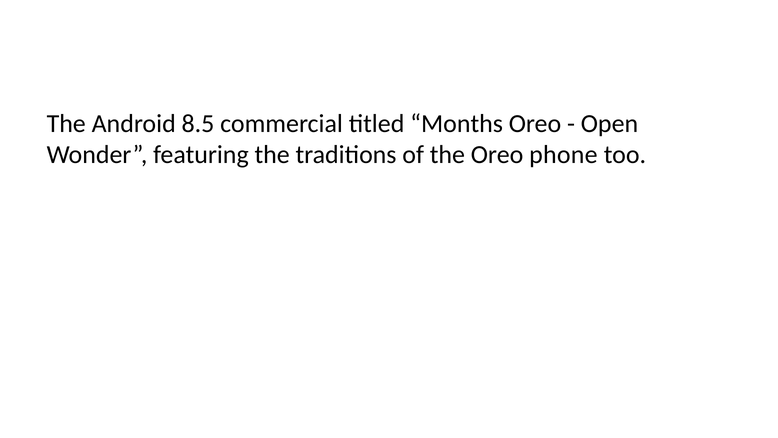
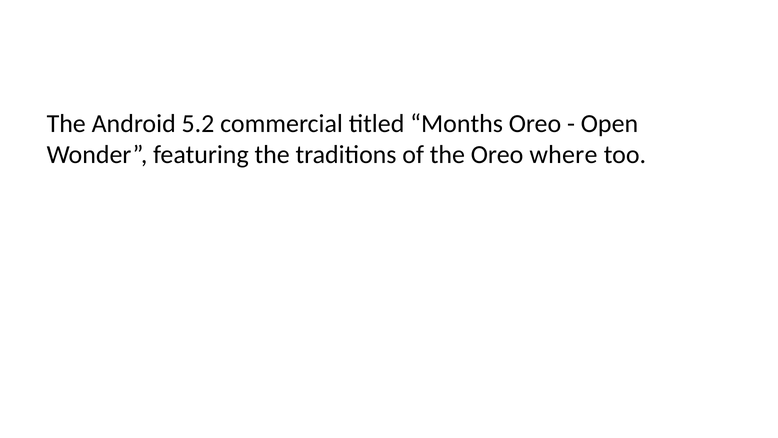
8.5: 8.5 -> 5.2
phone: phone -> where
